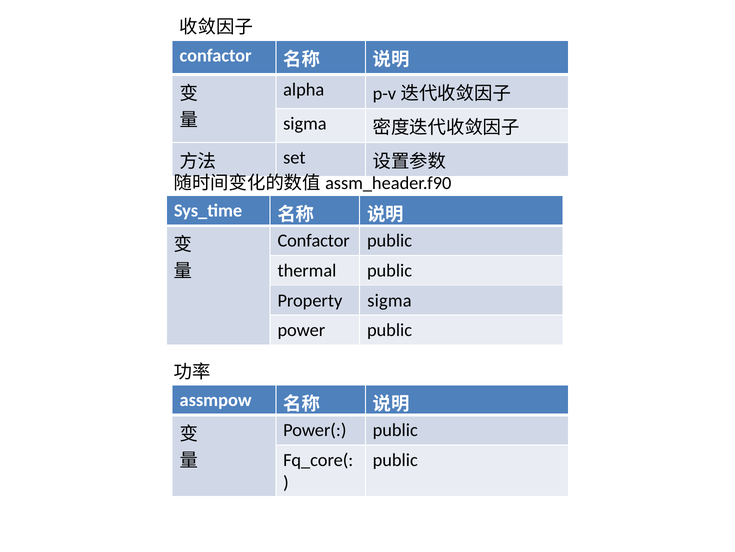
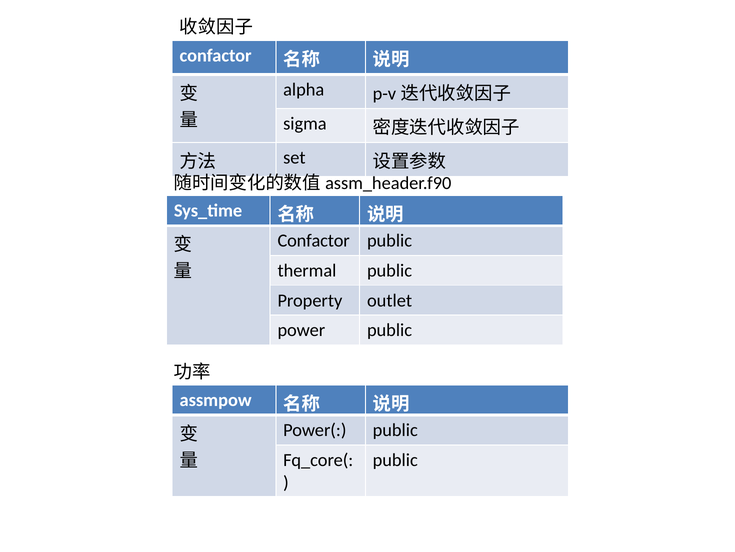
Property sigma: sigma -> outlet
